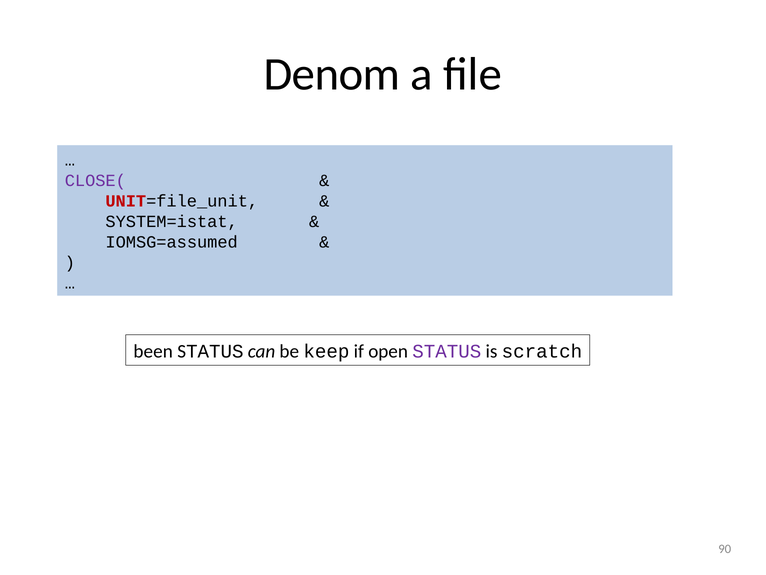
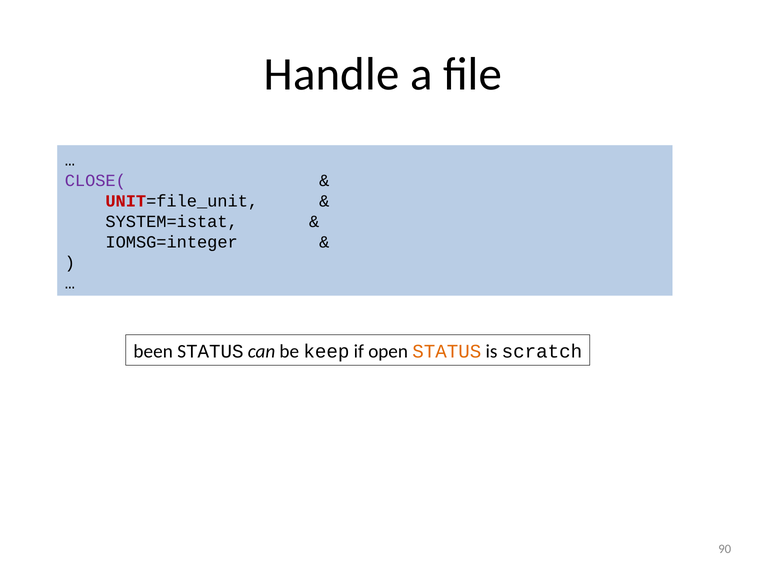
Denom: Denom -> Handle
IOMSG=assumed: IOMSG=assumed -> IOMSG=integer
STATUS at (447, 351) colour: purple -> orange
